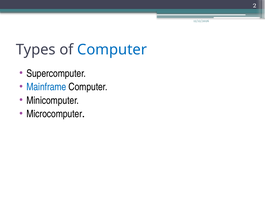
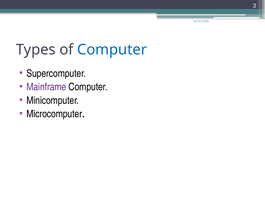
Mainframe colour: blue -> purple
